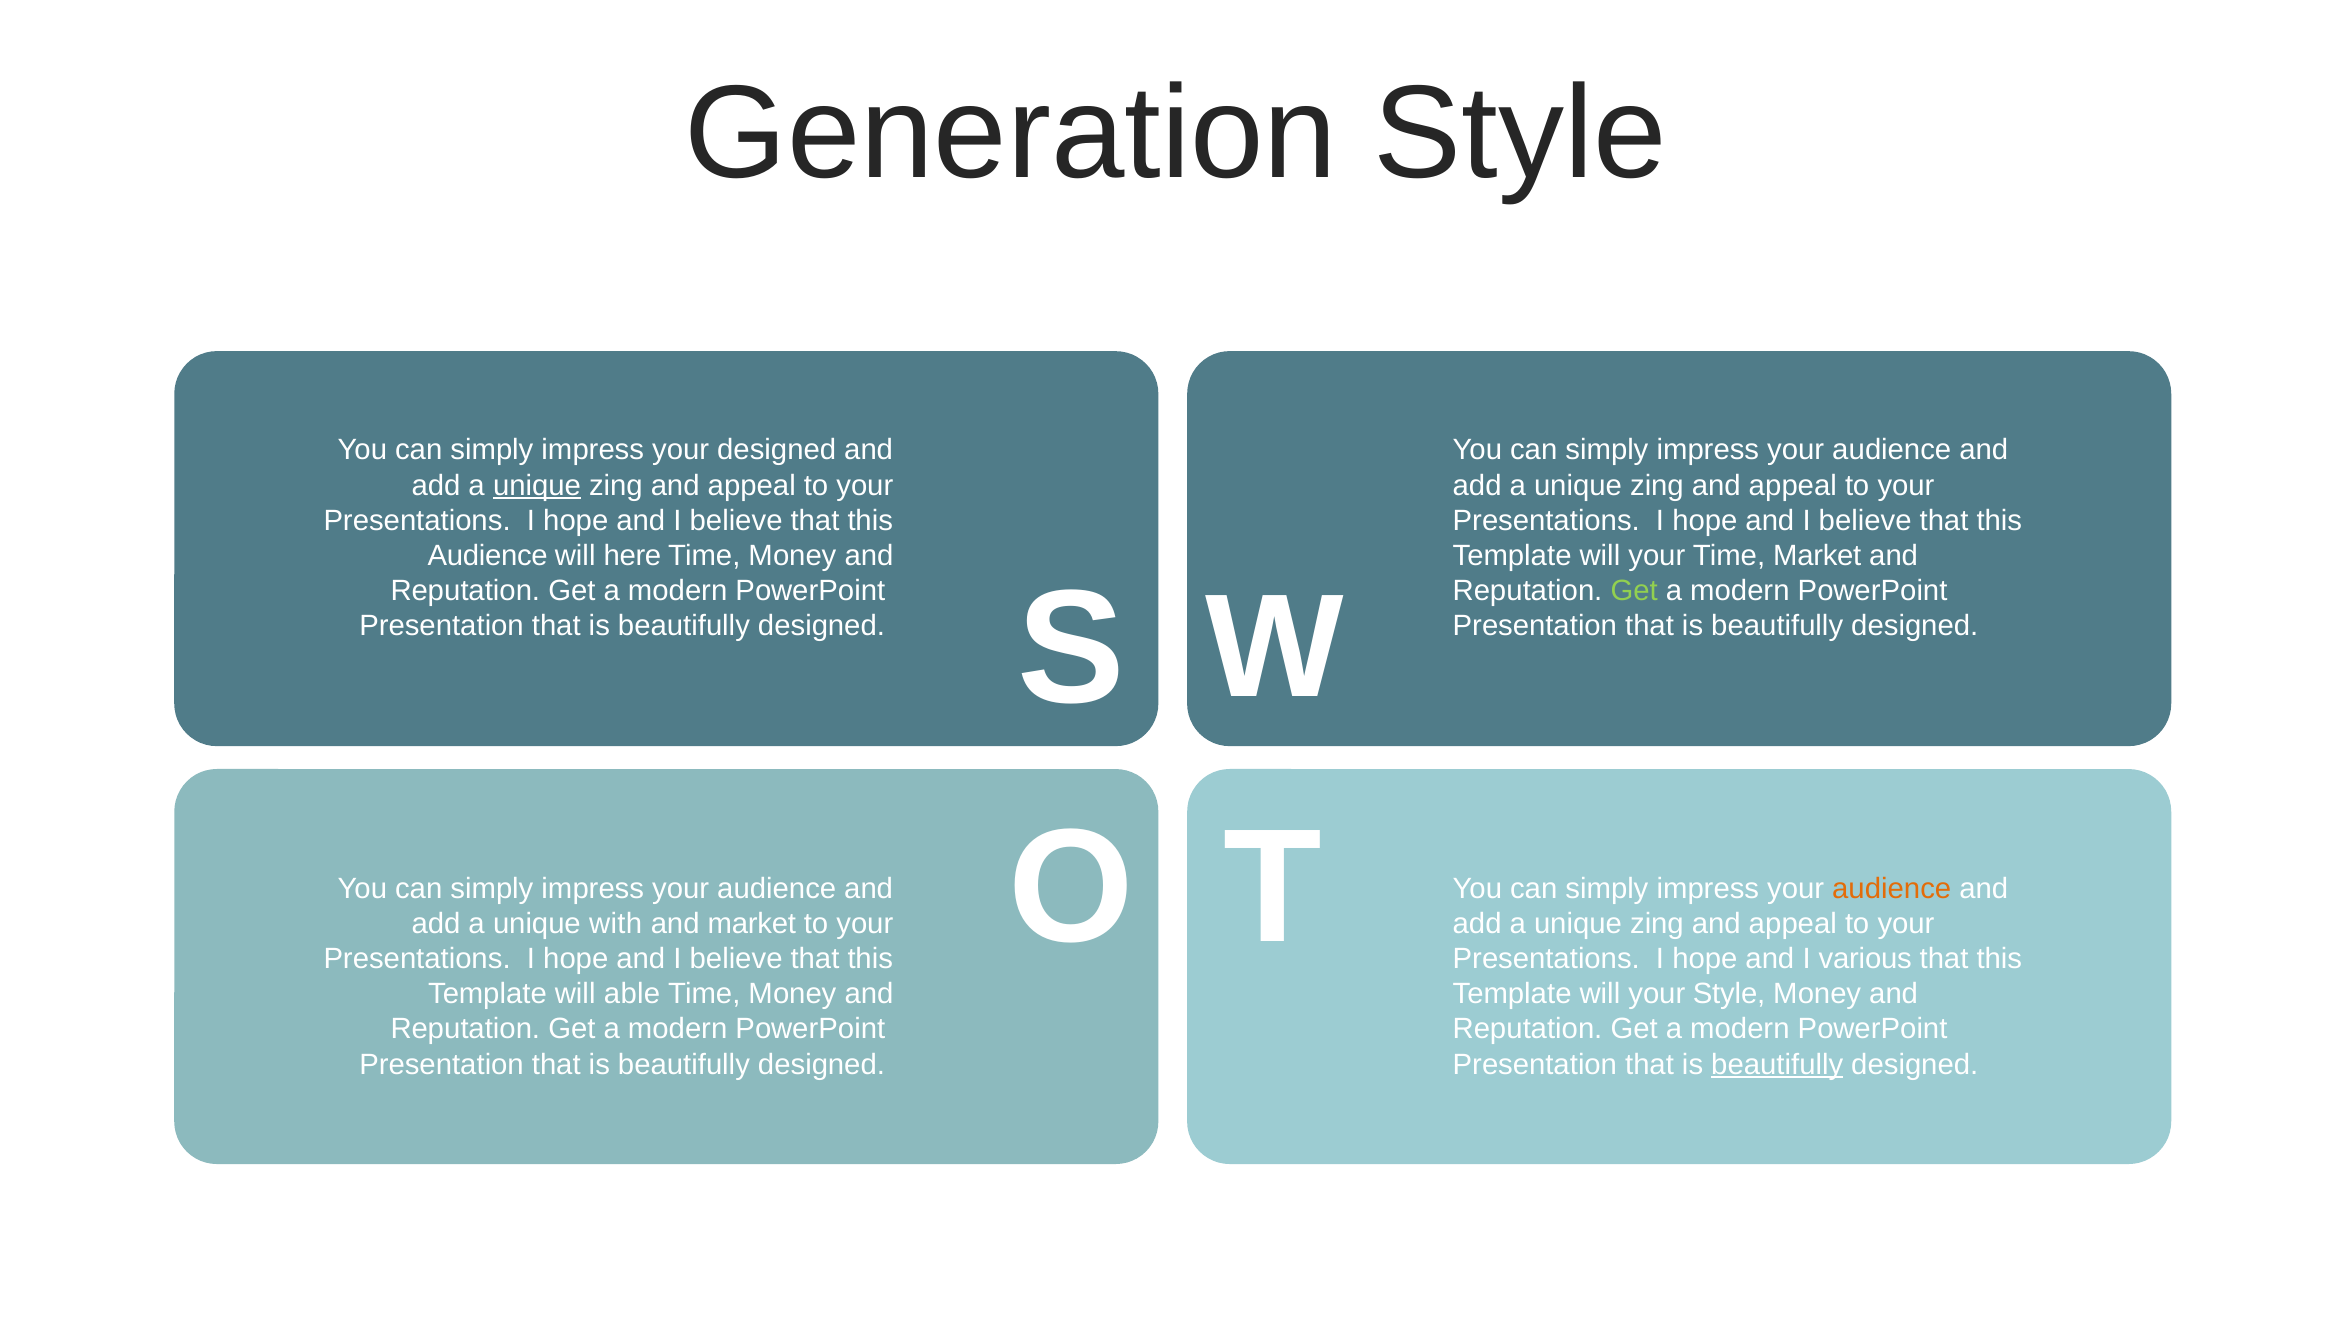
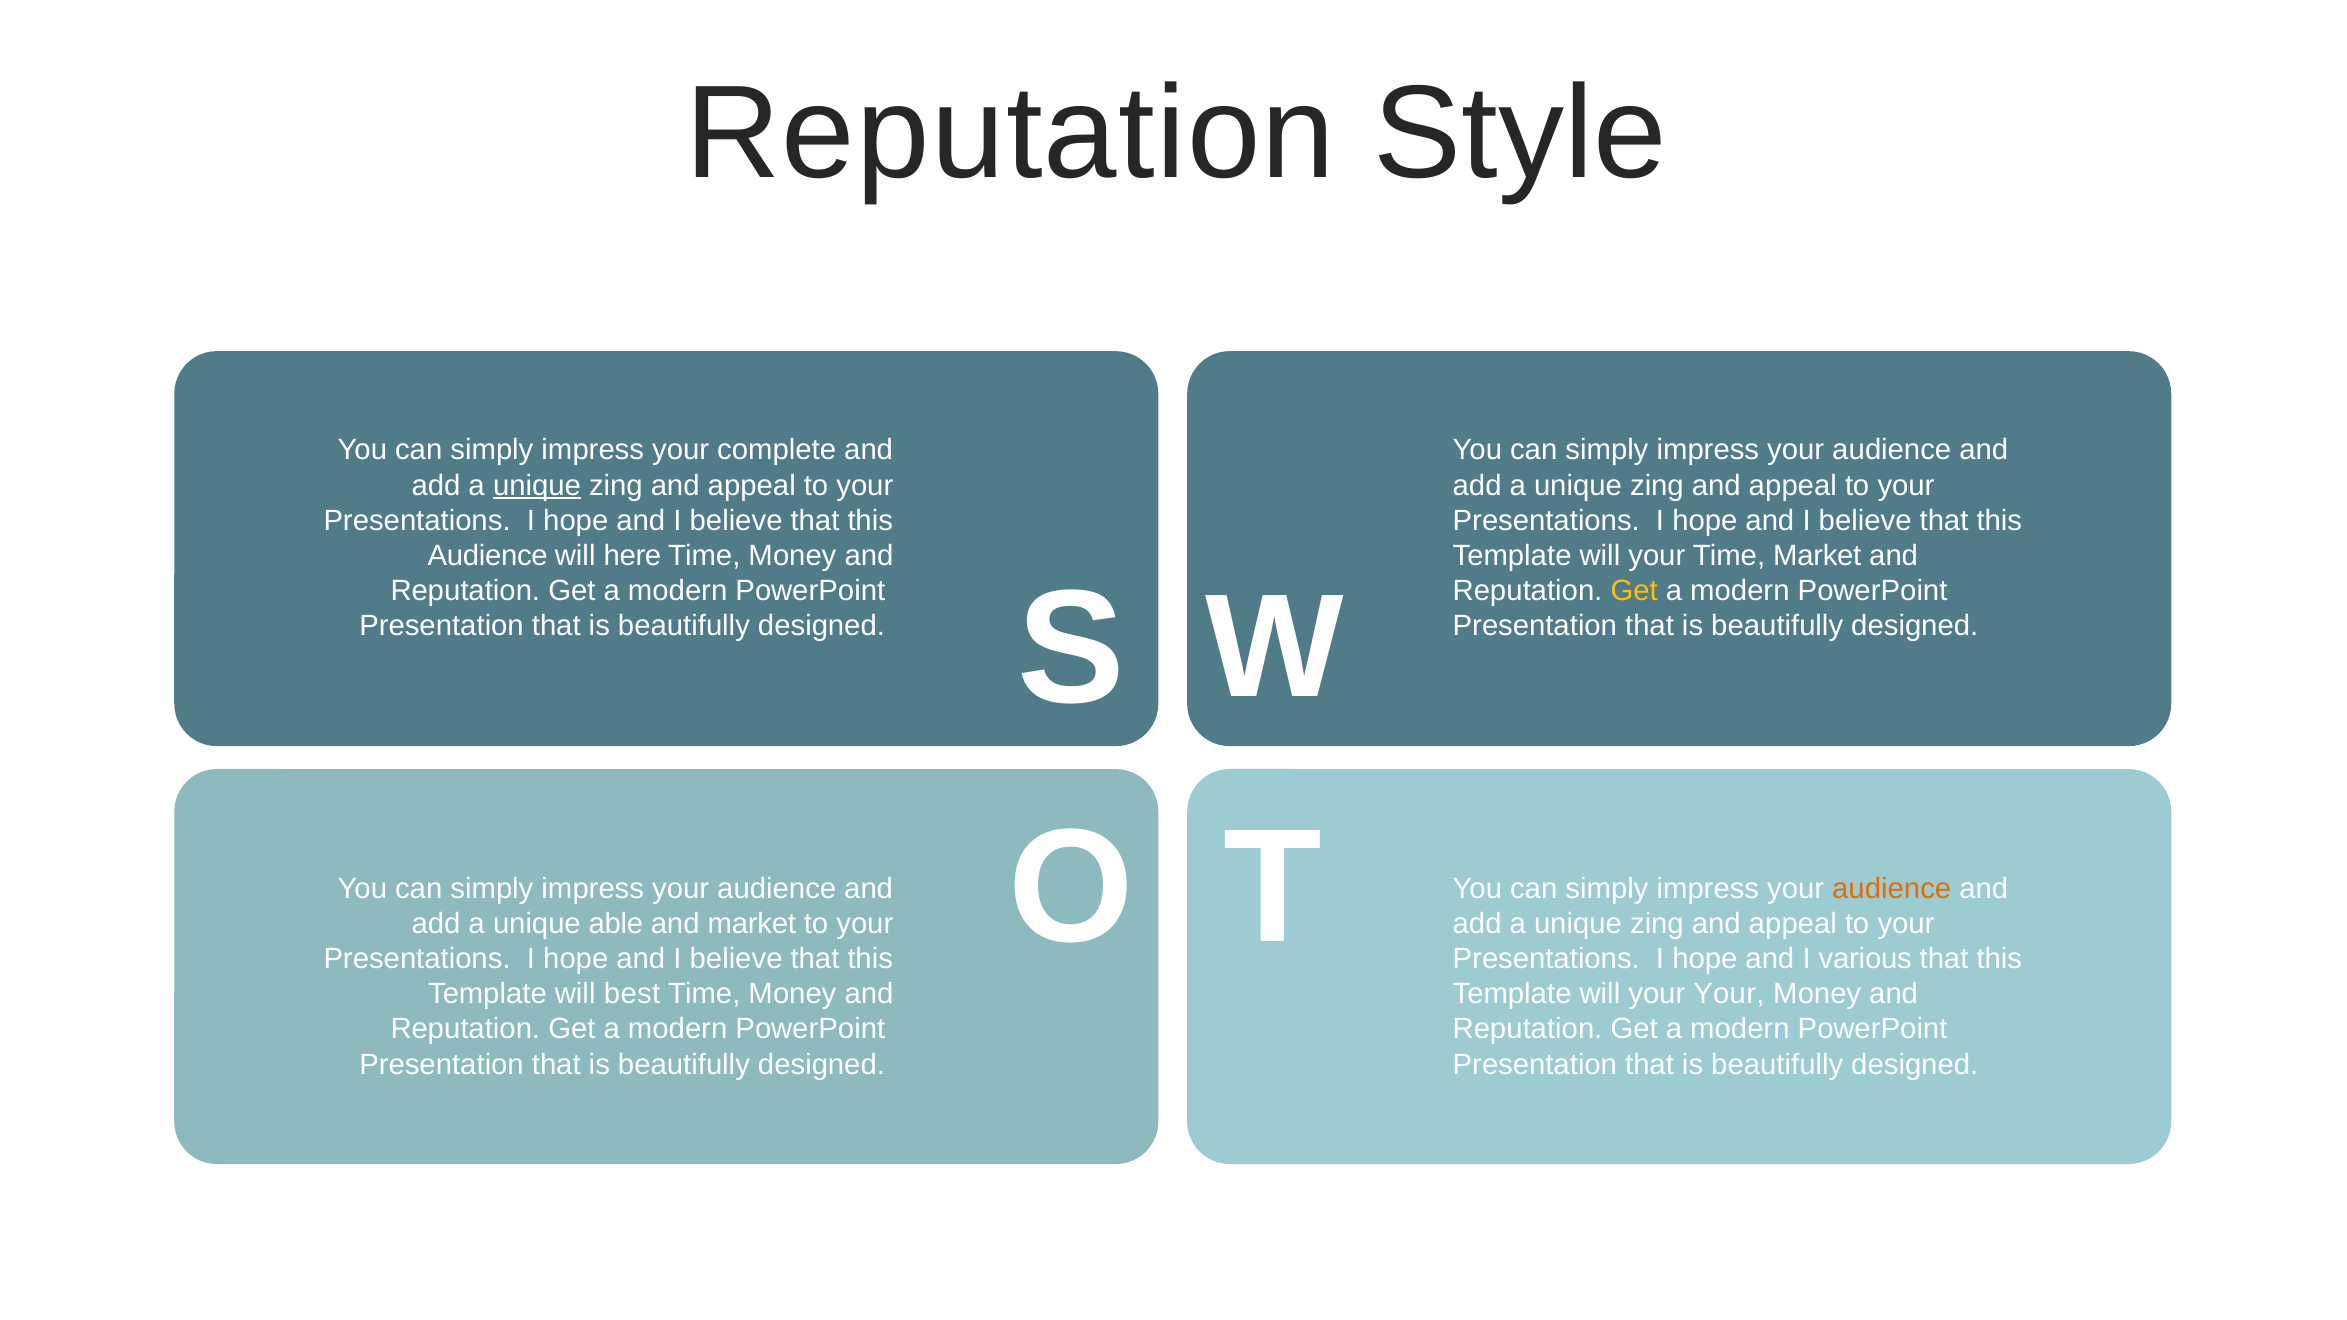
Generation at (1011, 134): Generation -> Reputation
your designed: designed -> complete
Get at (1634, 591) colour: light green -> yellow
with: with -> able
able: able -> best
your Style: Style -> Your
beautifully at (1777, 1064) underline: present -> none
